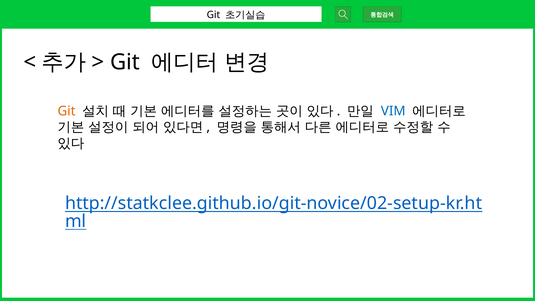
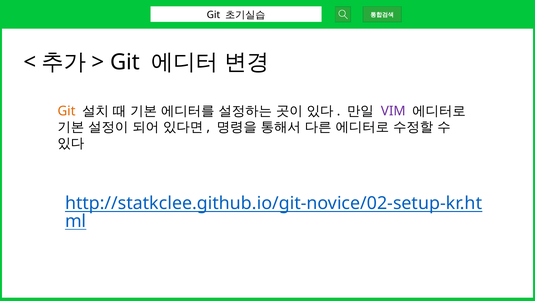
VIM colour: blue -> purple
